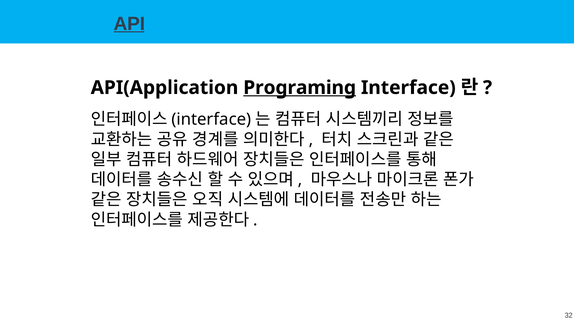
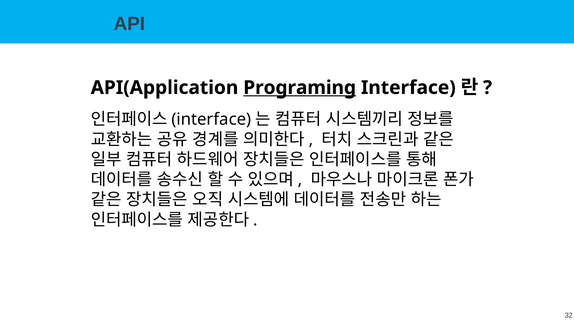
API underline: present -> none
